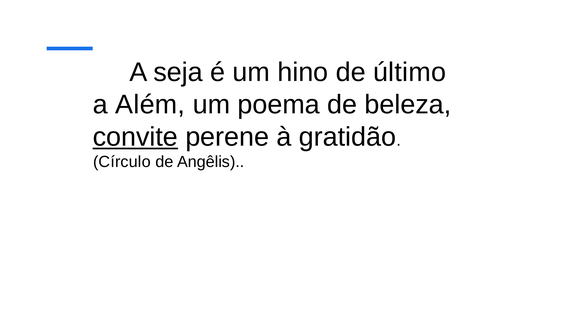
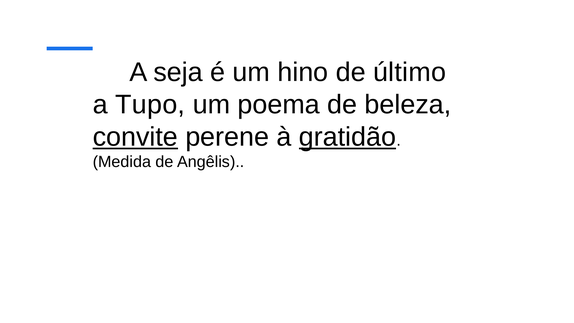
Além: Além -> Tupo
gratidão underline: none -> present
Círculo: Círculo -> Medida
